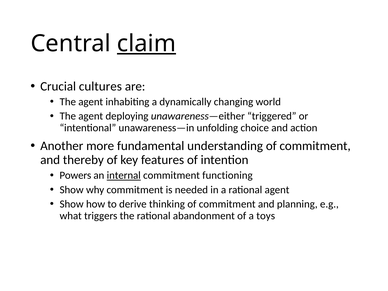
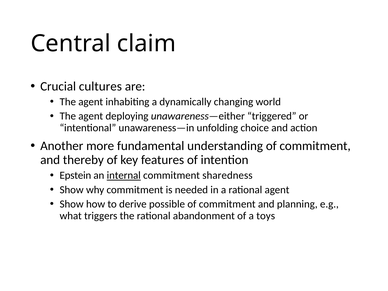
claim underline: present -> none
Powers: Powers -> Epstein
functioning: functioning -> sharedness
thinking: thinking -> possible
